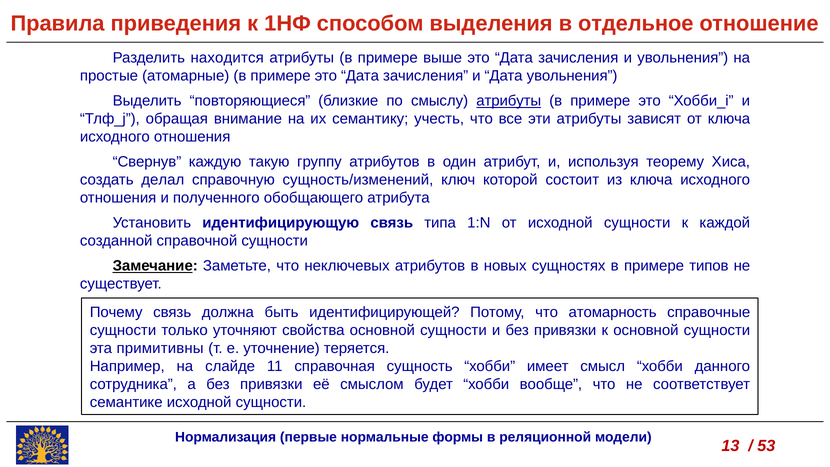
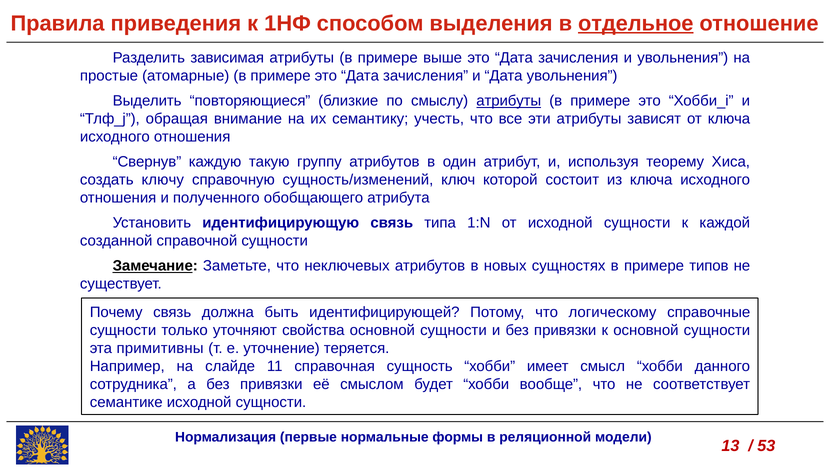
отдельное underline: none -> present
находится: находится -> зависимая
делал: делал -> ключу
атомарность: атомарность -> логическому
